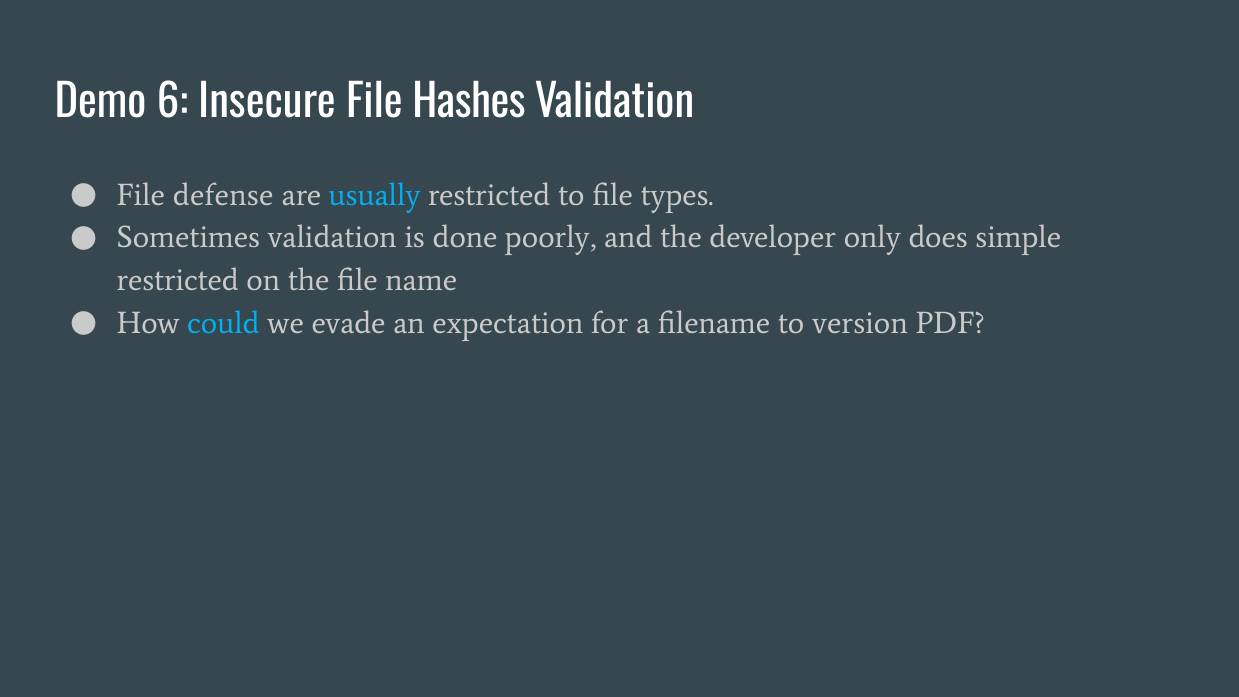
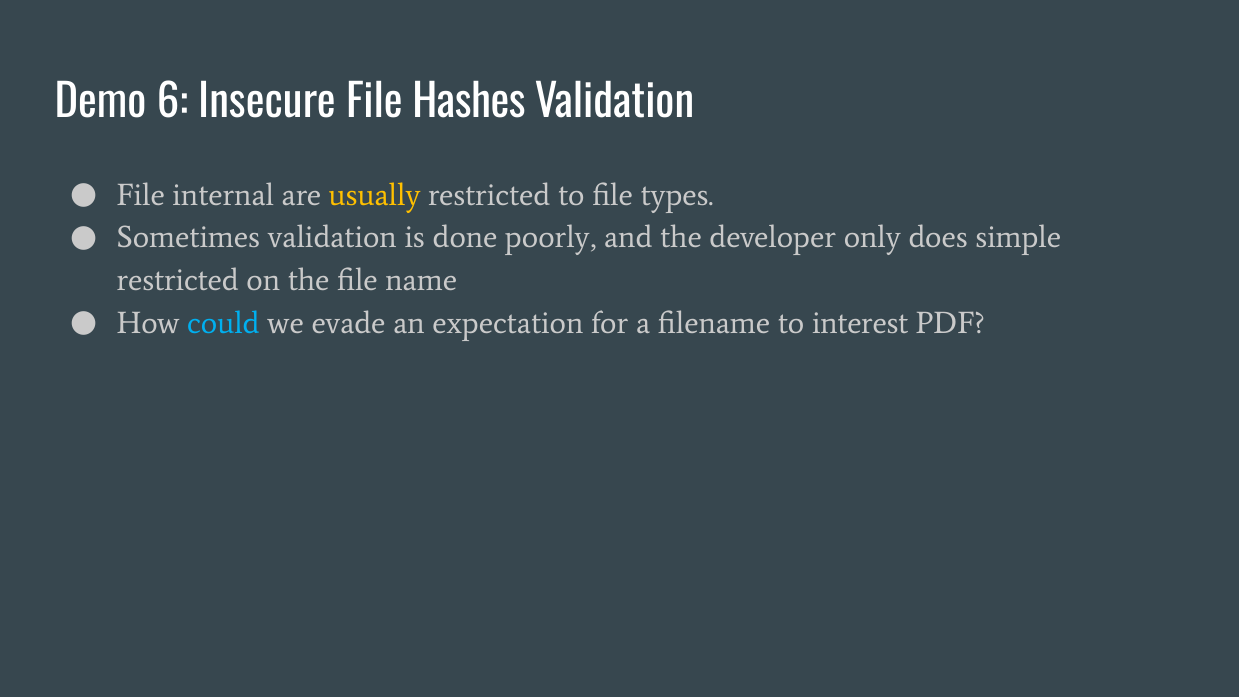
defense: defense -> internal
usually colour: light blue -> yellow
version: version -> interest
